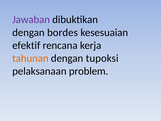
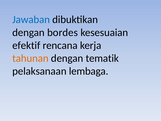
Jawaban colour: purple -> blue
tupoksi: tupoksi -> tematik
problem: problem -> lembaga
